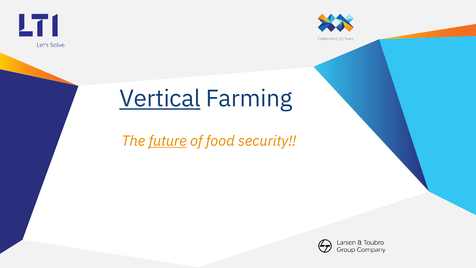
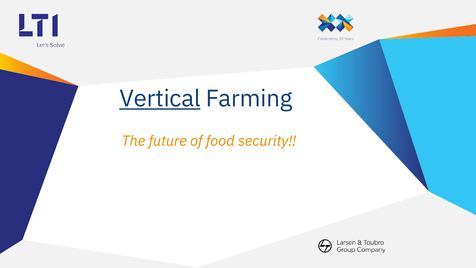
future underline: present -> none
